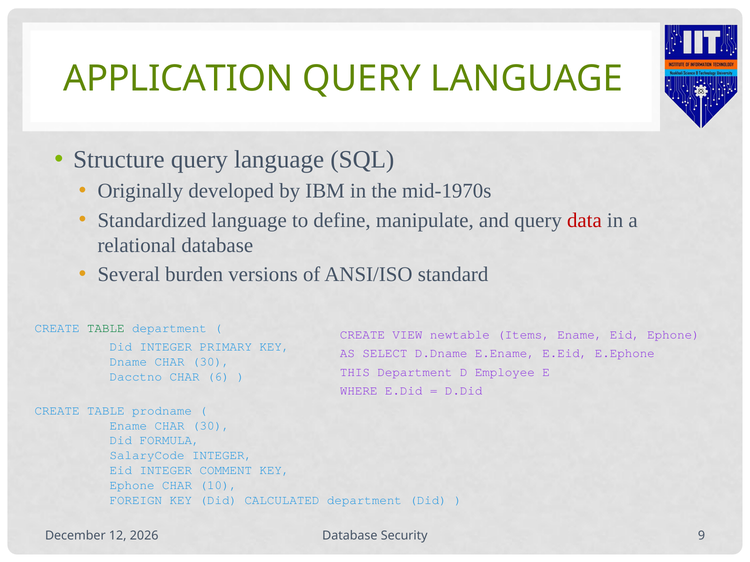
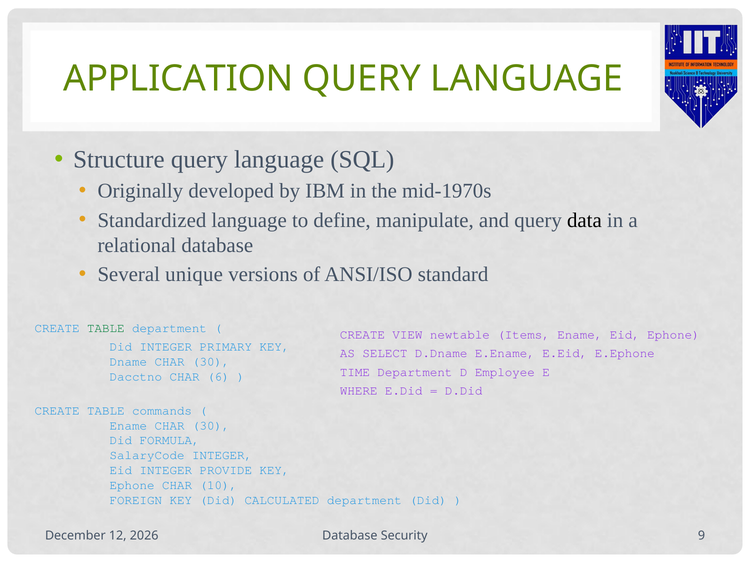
data colour: red -> black
burden: burden -> unique
THIS: THIS -> TIME
prodname: prodname -> commands
COMMENT: COMMENT -> PROVIDE
